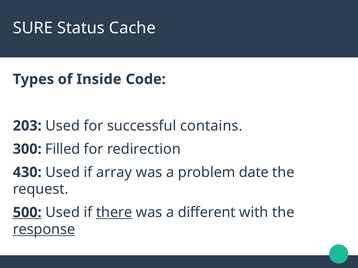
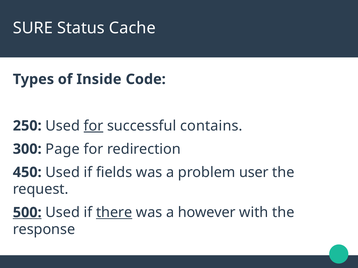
203: 203 -> 250
for at (93, 126) underline: none -> present
Filled: Filled -> Page
430: 430 -> 450
array: array -> fields
date: date -> user
different: different -> however
response underline: present -> none
